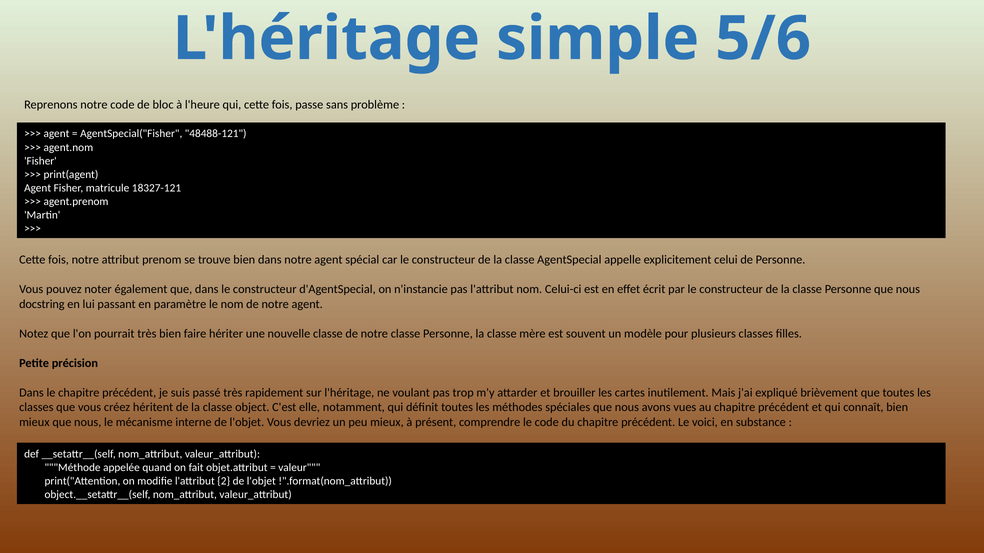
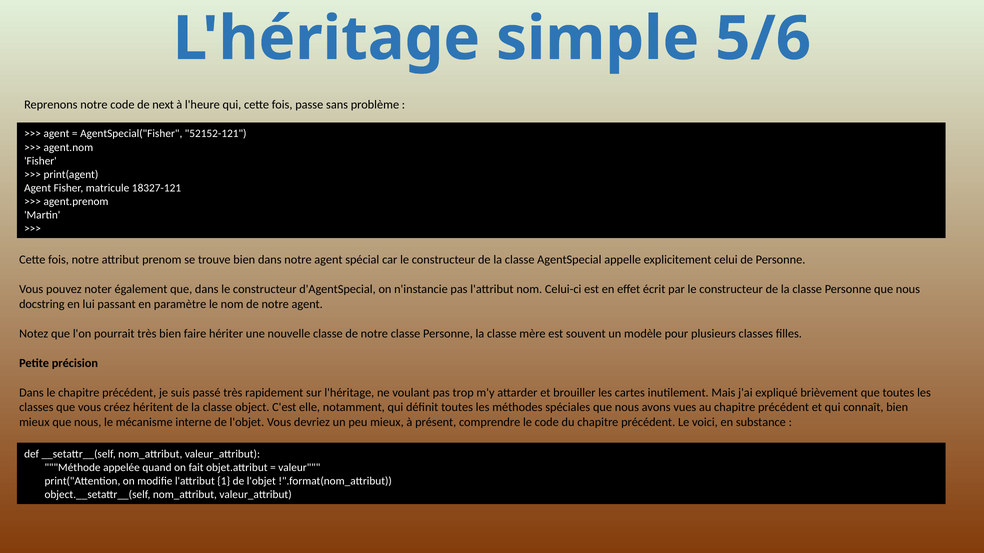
bloc: bloc -> next
48488-121: 48488-121 -> 52152-121
2: 2 -> 1
